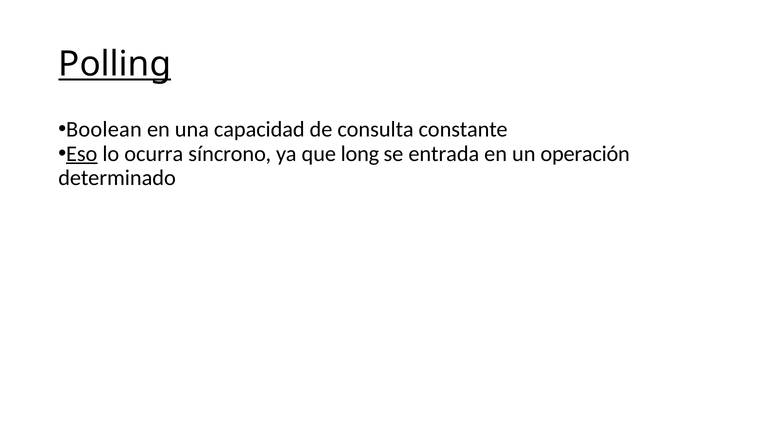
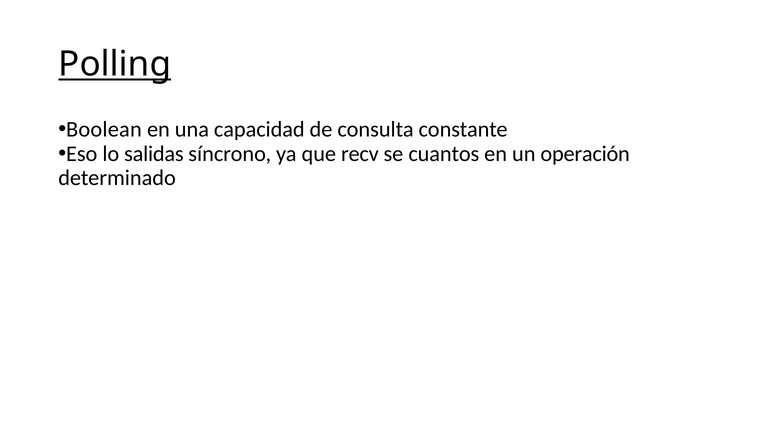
Eso underline: present -> none
ocurra: ocurra -> salidas
long: long -> recv
entrada: entrada -> cuantos
